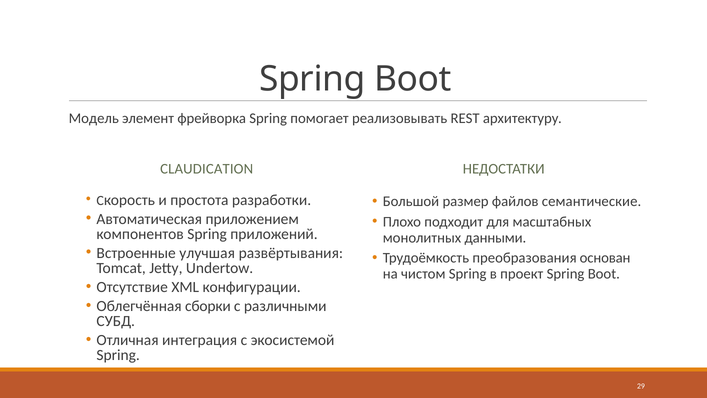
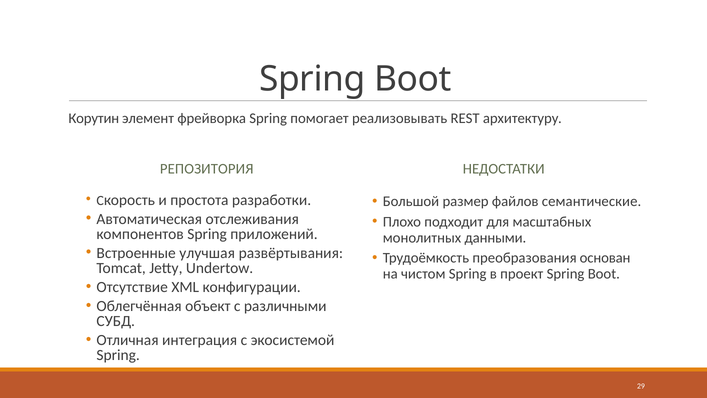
Модель: Модель -> Корутин
CLAUDICATION: CLAUDICATION -> РЕПОЗИТОРИЯ
приложением: приложением -> отслеживания
сборки: сборки -> объект
